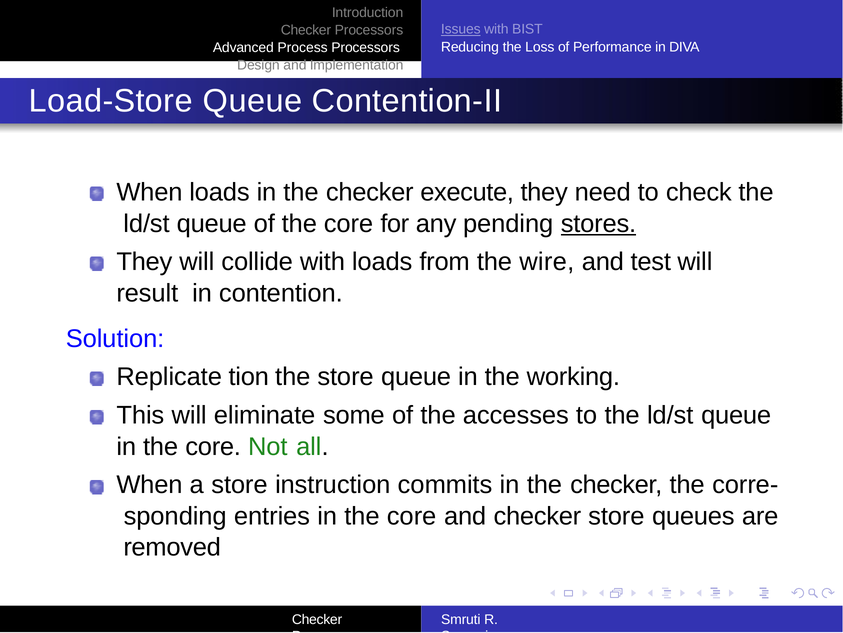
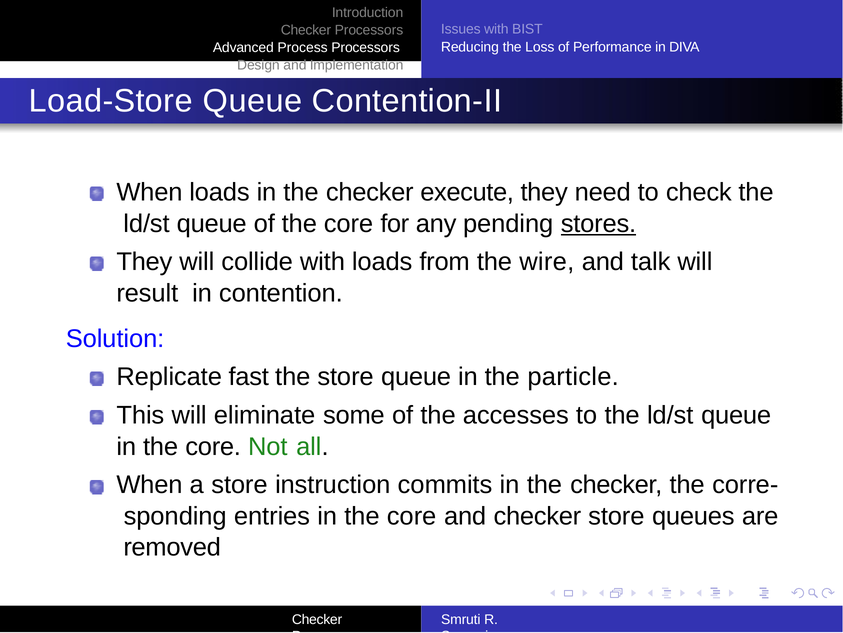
Issues underline: present -> none
test: test -> talk
tion: tion -> fast
working: working -> particle
